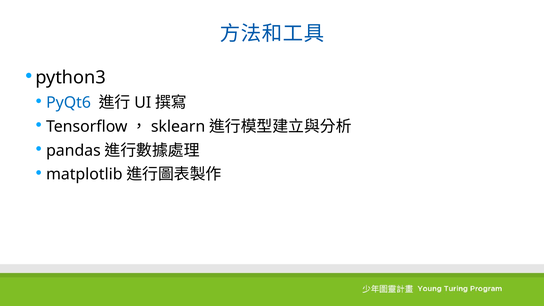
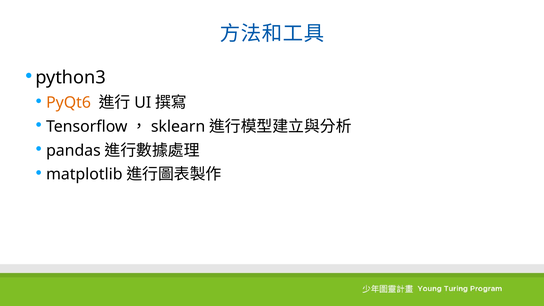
PyQt6 colour: blue -> orange
